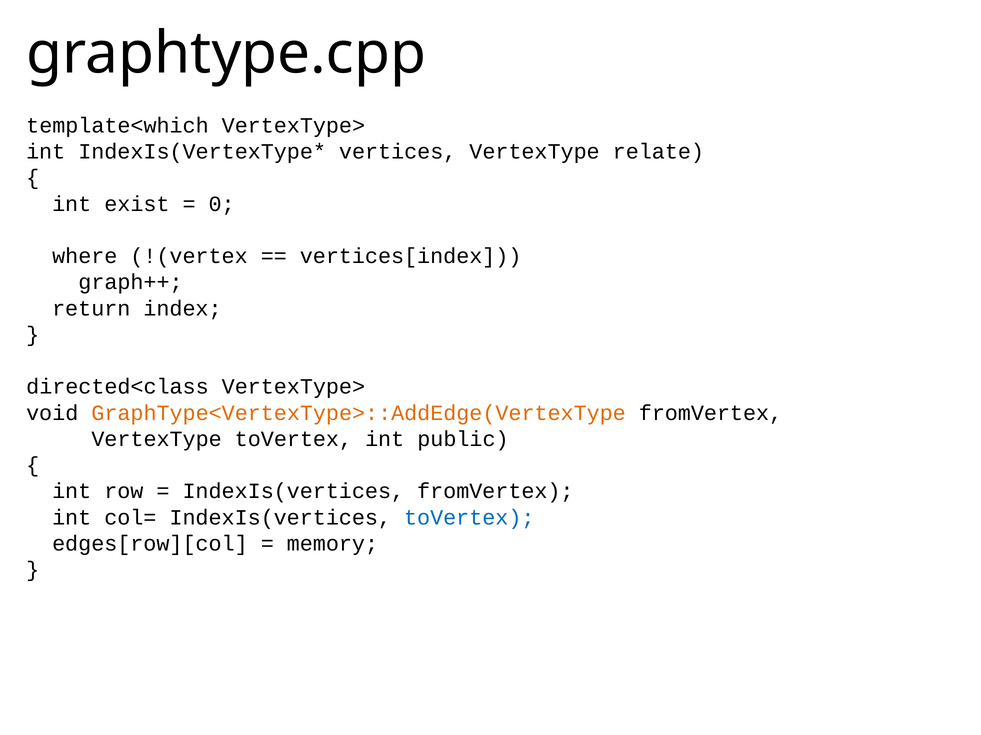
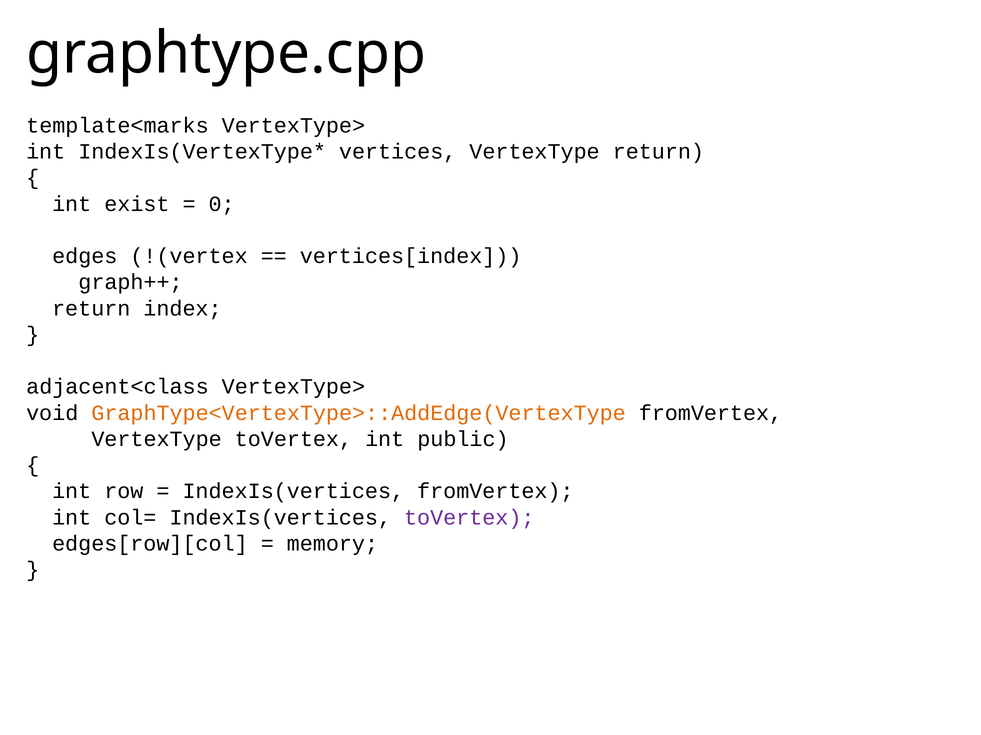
template<which: template<which -> template<marks
VertexType relate: relate -> return
where: where -> edges
directed<class: directed<class -> adjacent<class
toVertex at (469, 518) colour: blue -> purple
